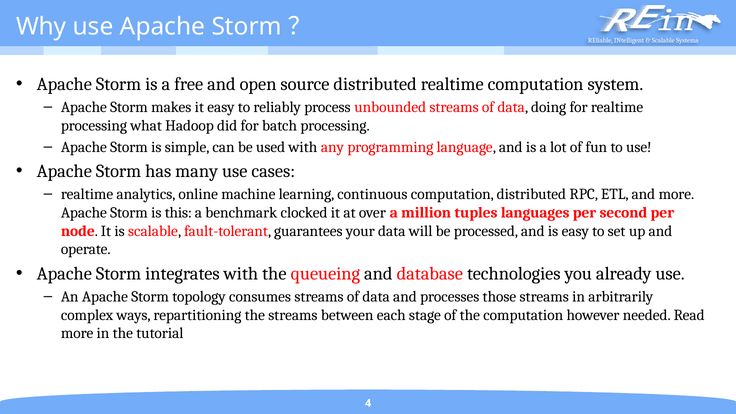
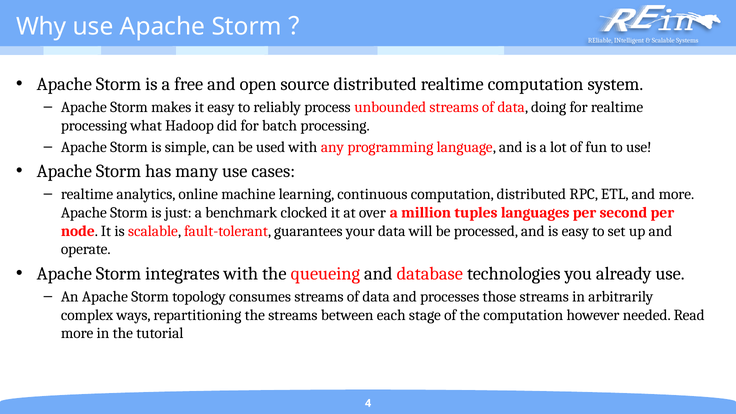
this: this -> just
